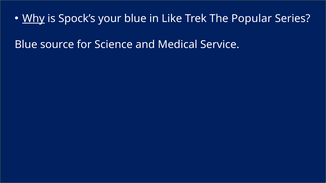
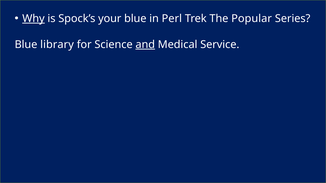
Like: Like -> Perl
source: source -> library
and underline: none -> present
